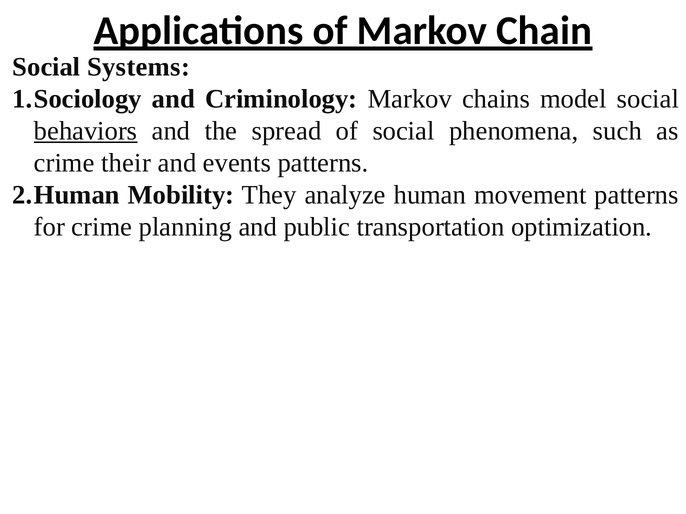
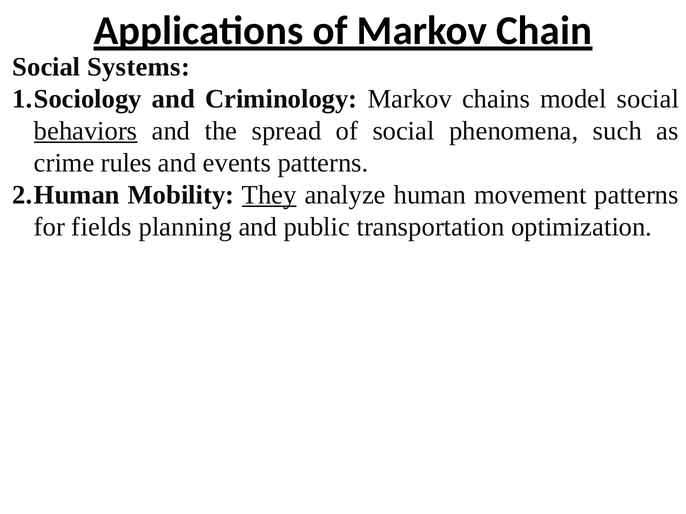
their: their -> rules
They underline: none -> present
for crime: crime -> fields
